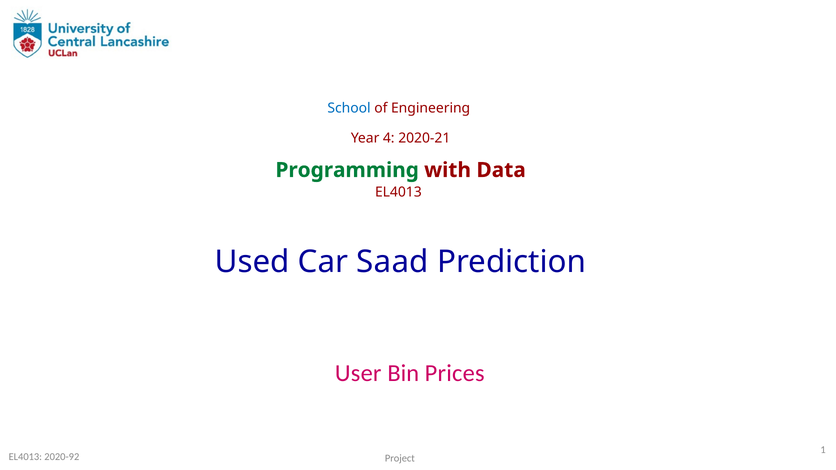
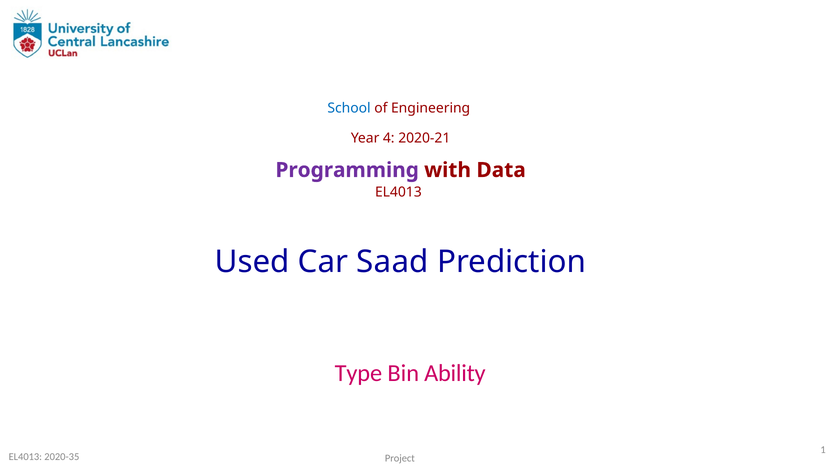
Programming colour: green -> purple
User: User -> Type
Prices: Prices -> Ability
2020-92: 2020-92 -> 2020-35
